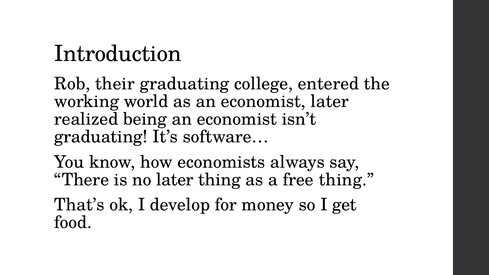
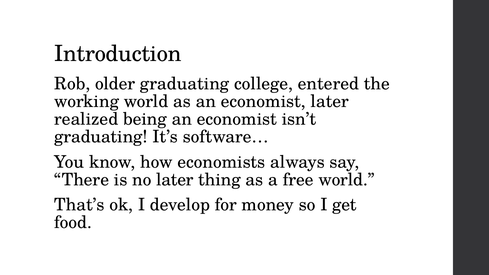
their: their -> older
free thing: thing -> world
